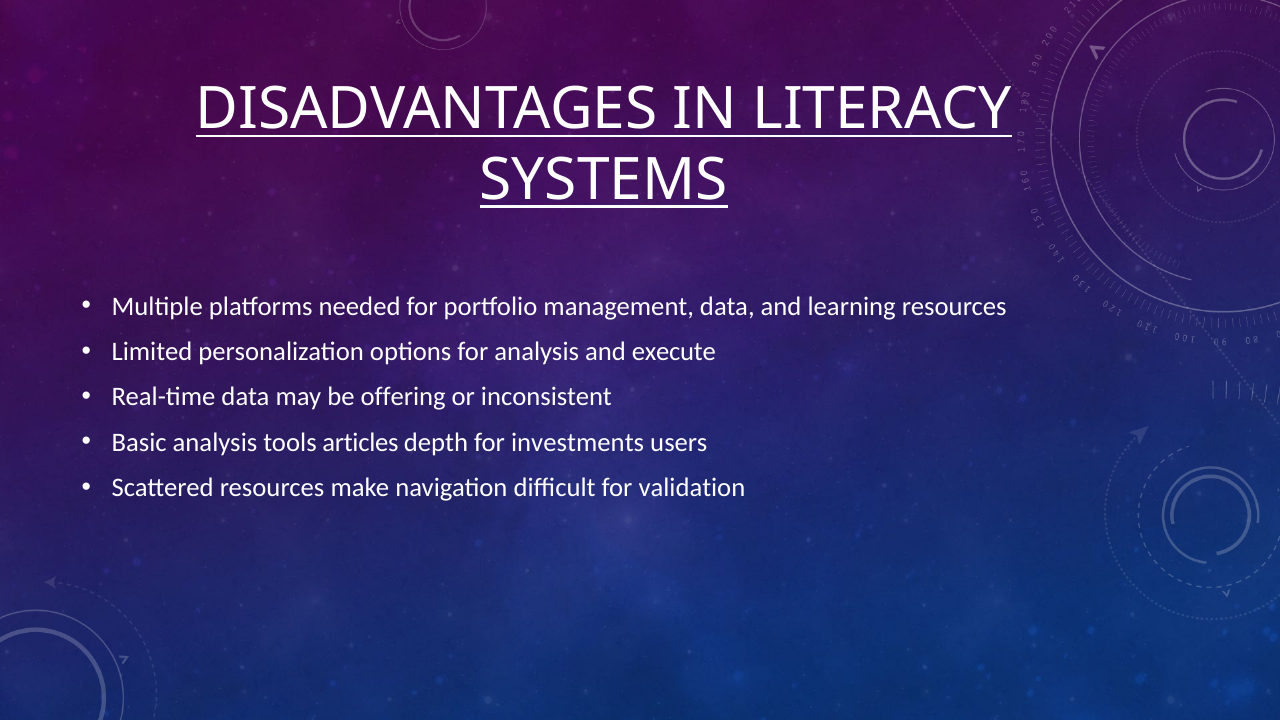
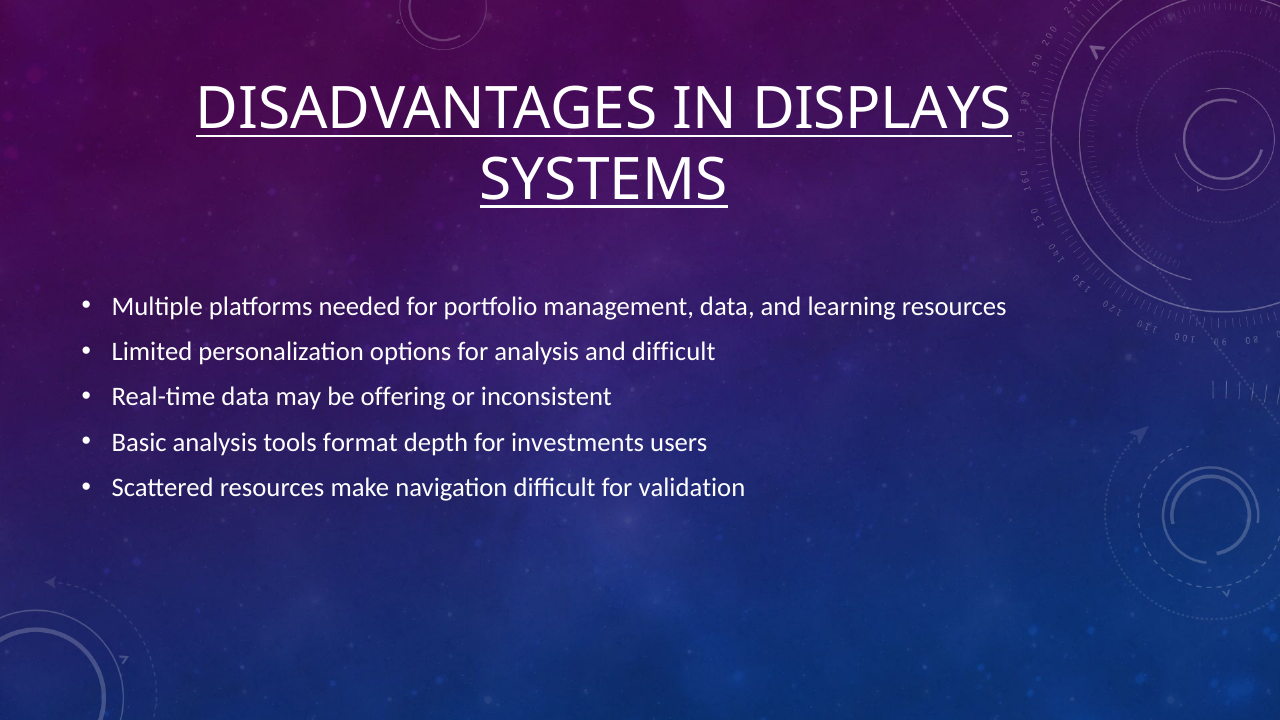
LITERACY: LITERACY -> DISPLAYS
and execute: execute -> difficult
articles: articles -> format
